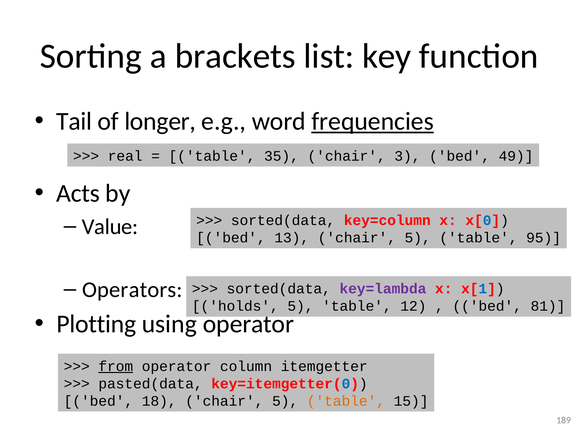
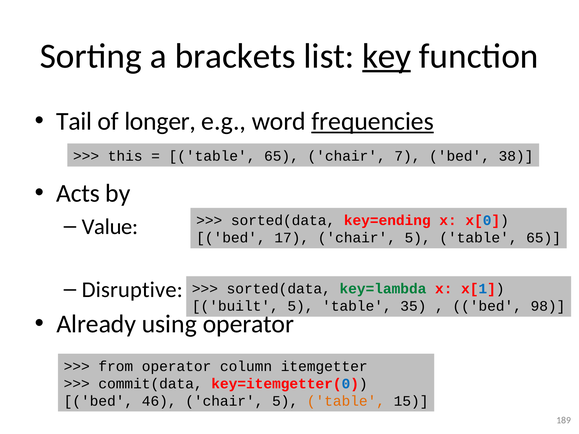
key underline: none -> present
real: real -> this
35 at (281, 156): 35 -> 65
3: 3 -> 7
49: 49 -> 38
key=column: key=column -> key=ending
13: 13 -> 17
5 table 95: 95 -> 65
Operators: Operators -> Disruptive
key=lambda colour: purple -> green
holds: holds -> built
12: 12 -> 35
81: 81 -> 98
Plotting: Plotting -> Already
from underline: present -> none
pasted(data: pasted(data -> commit(data
18: 18 -> 46
